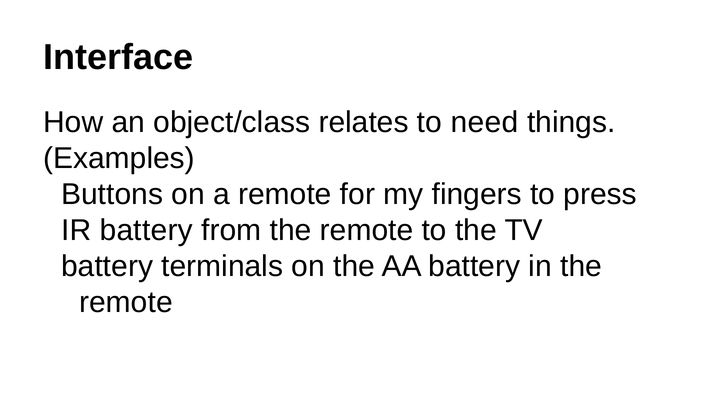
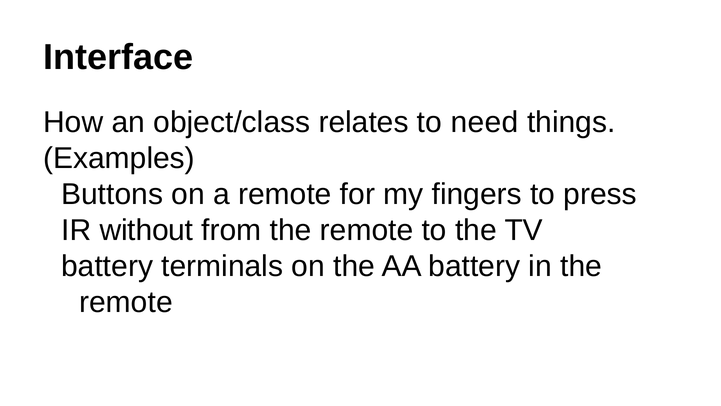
IR battery: battery -> without
